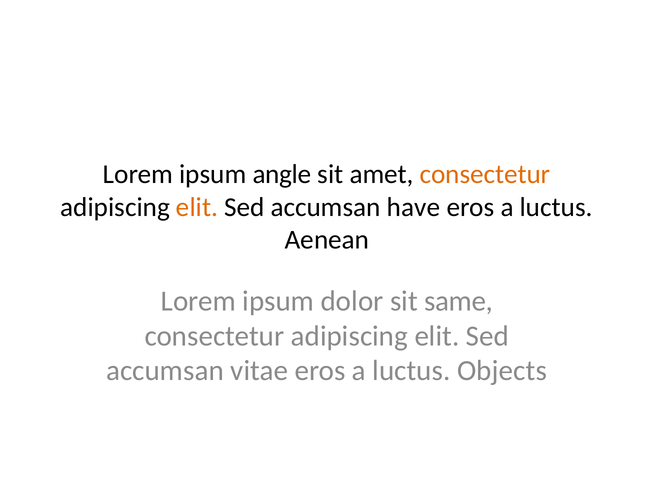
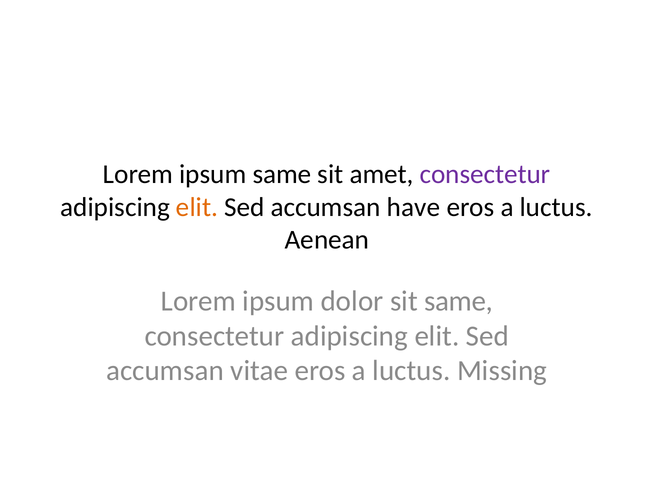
ipsum angle: angle -> same
consectetur at (485, 174) colour: orange -> purple
Objects: Objects -> Missing
